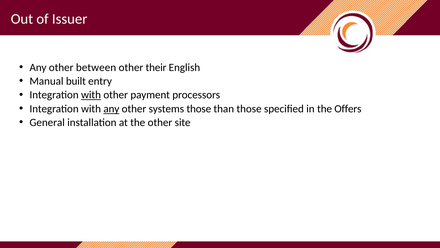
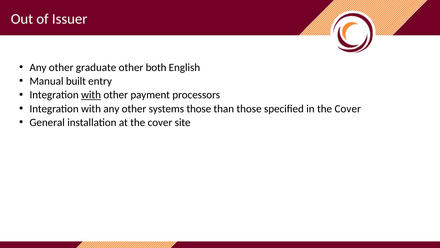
between: between -> graduate
their: their -> both
any at (111, 109) underline: present -> none
in the Offers: Offers -> Cover
at the other: other -> cover
